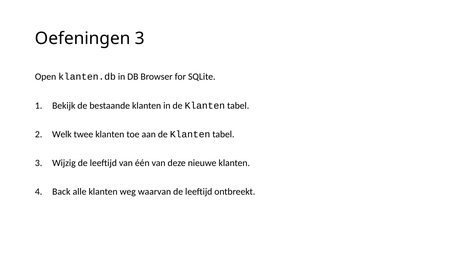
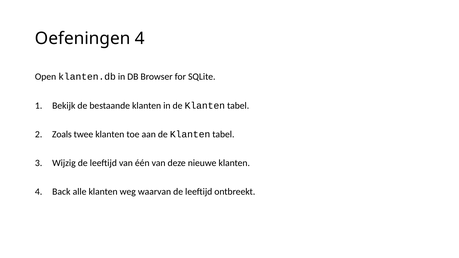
Oefeningen 3: 3 -> 4
Welk: Welk -> Zoals
